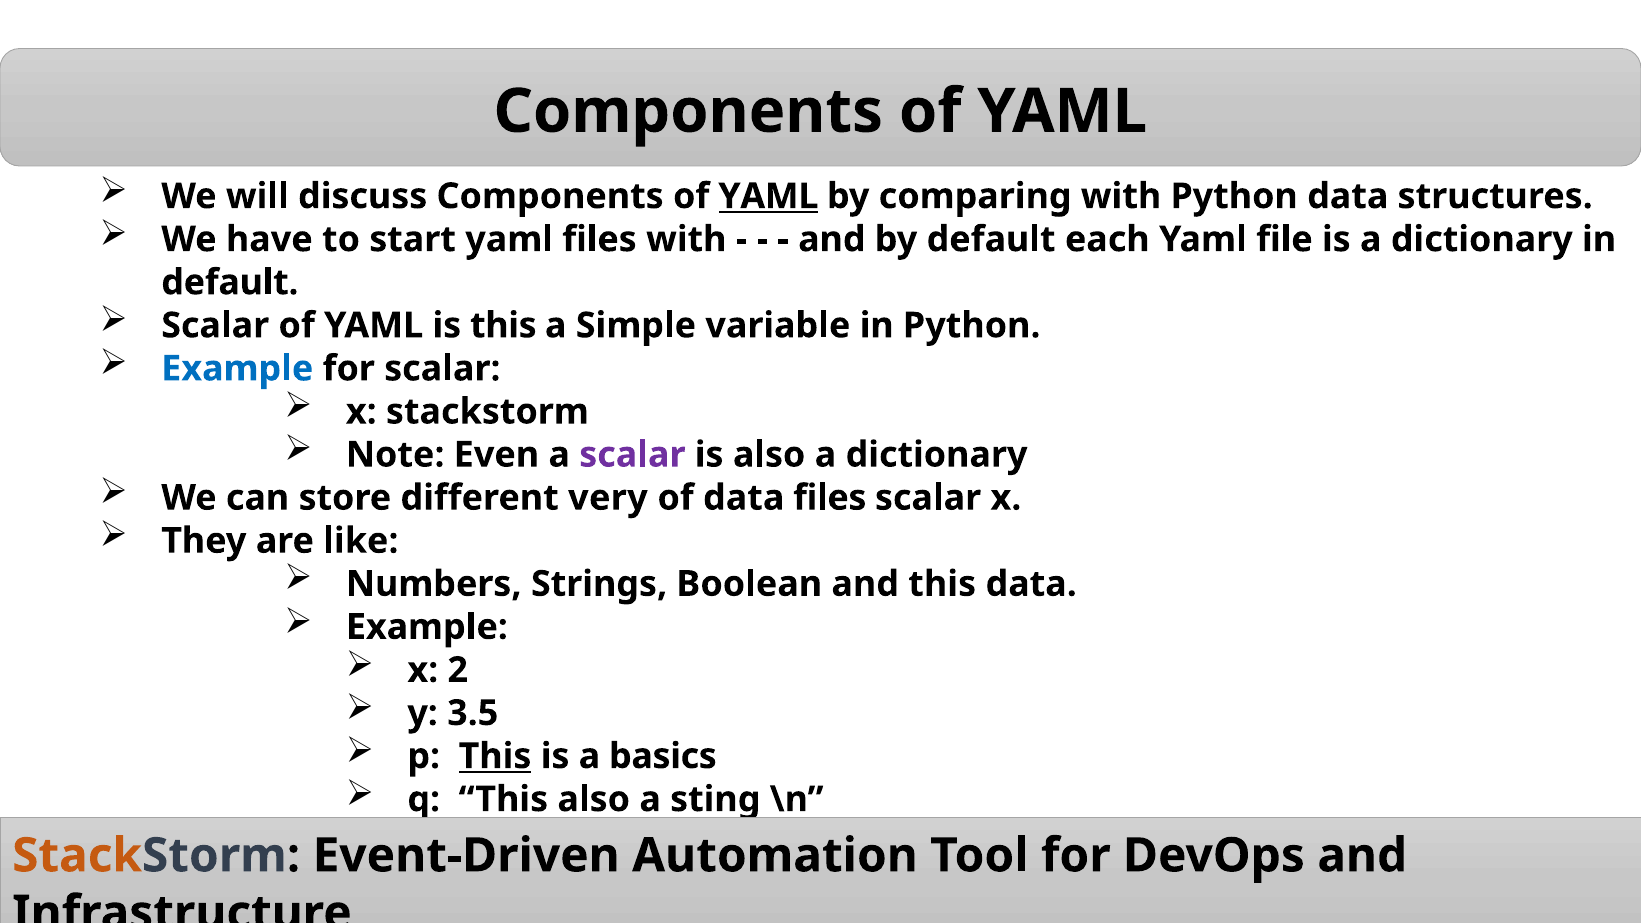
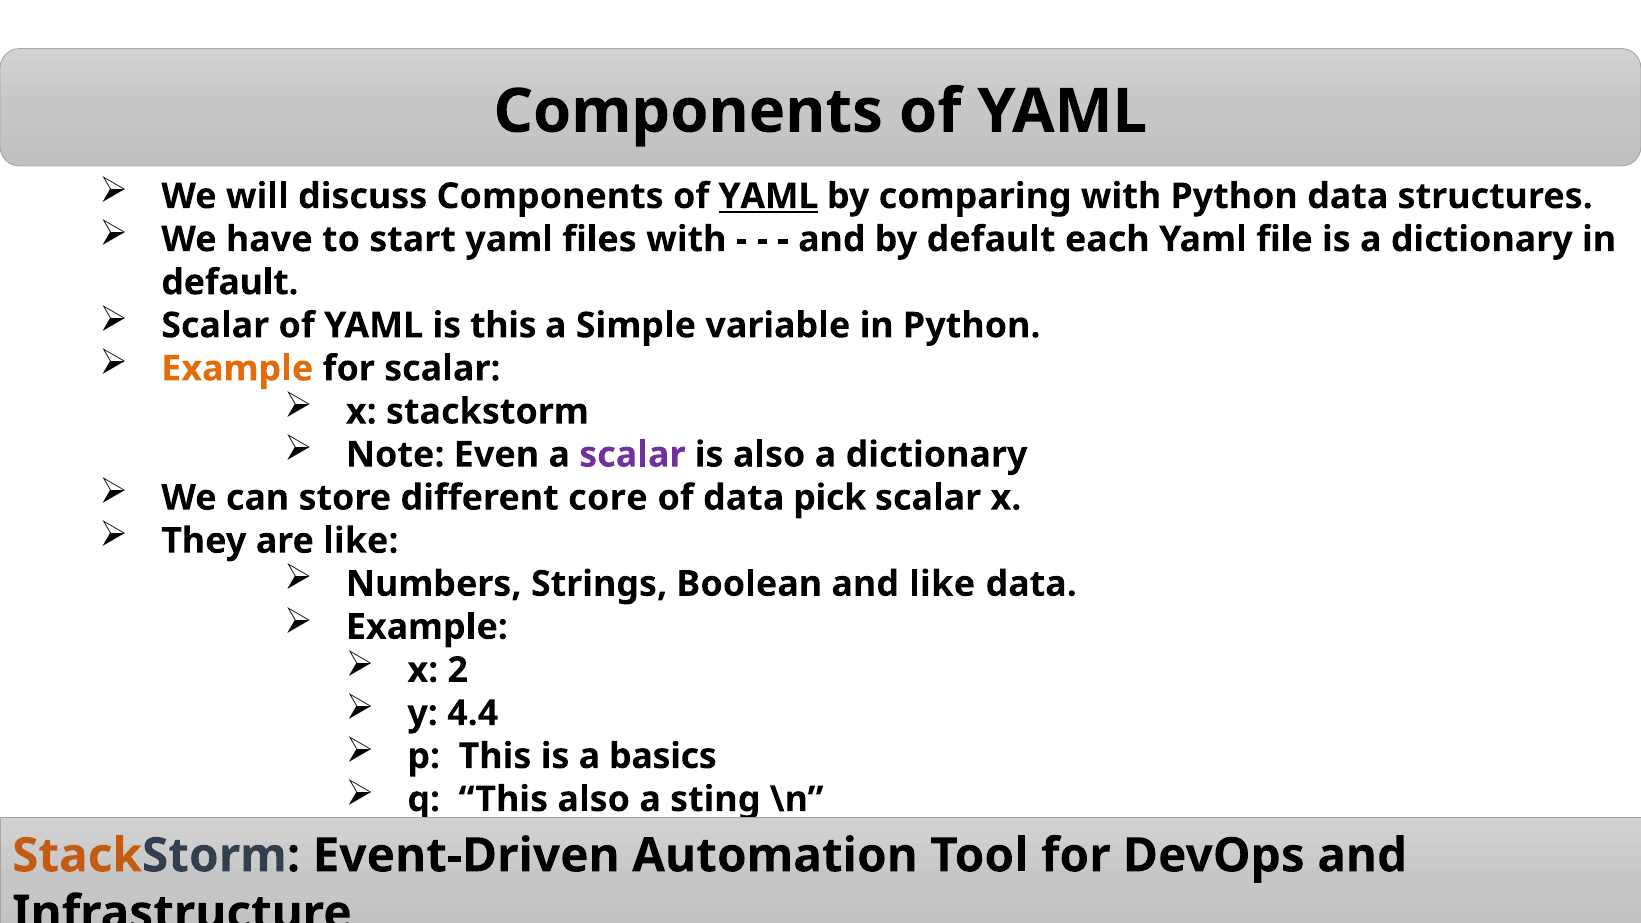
Example at (237, 369) colour: blue -> orange
very: very -> core
data files: files -> pick
and this: this -> like
3.5: 3.5 -> 4.4
This at (495, 756) underline: present -> none
